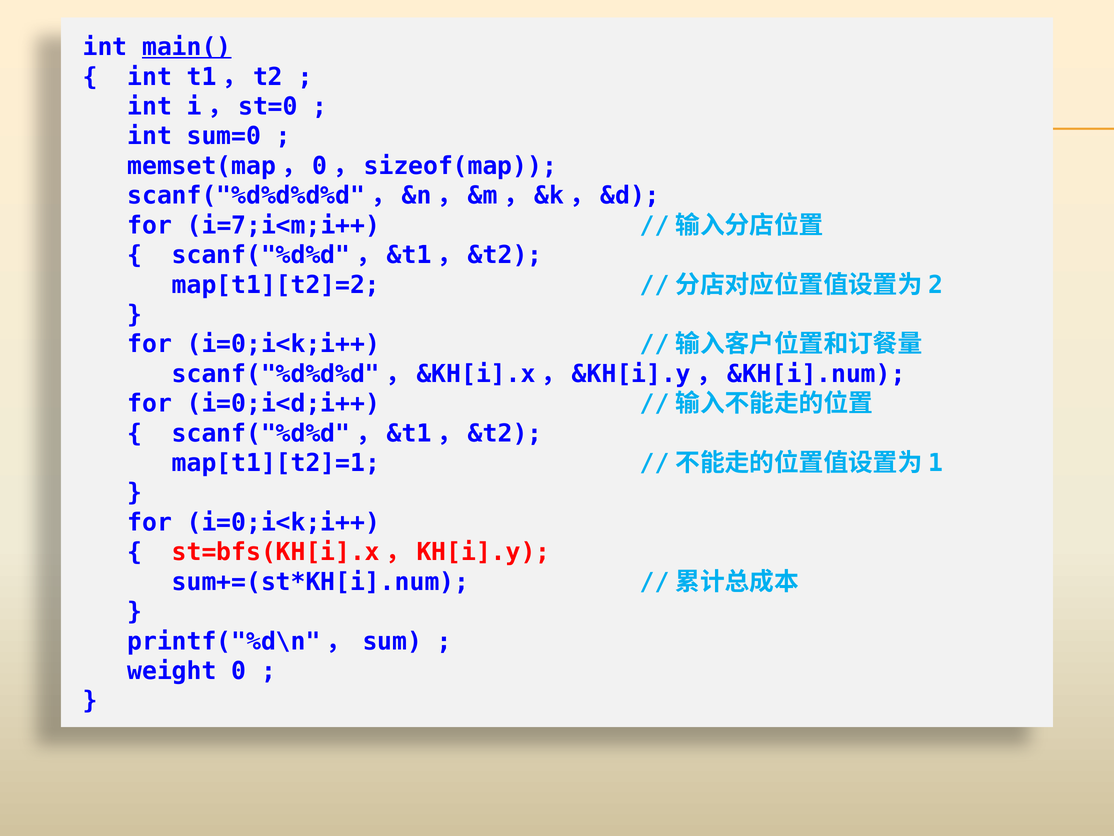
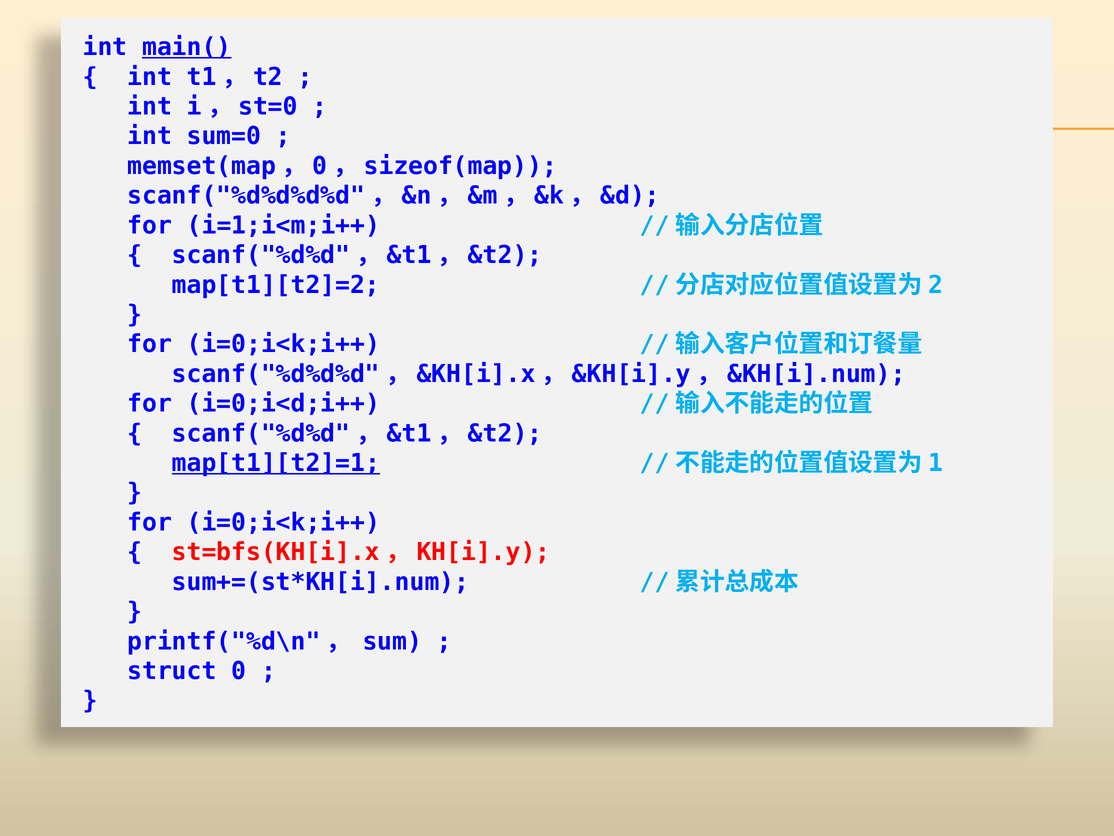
i=7;i<m;i++: i=7;i<m;i++ -> i=1;i<m;i++
map[t1][t2]=1 underline: none -> present
weight: weight -> struct
